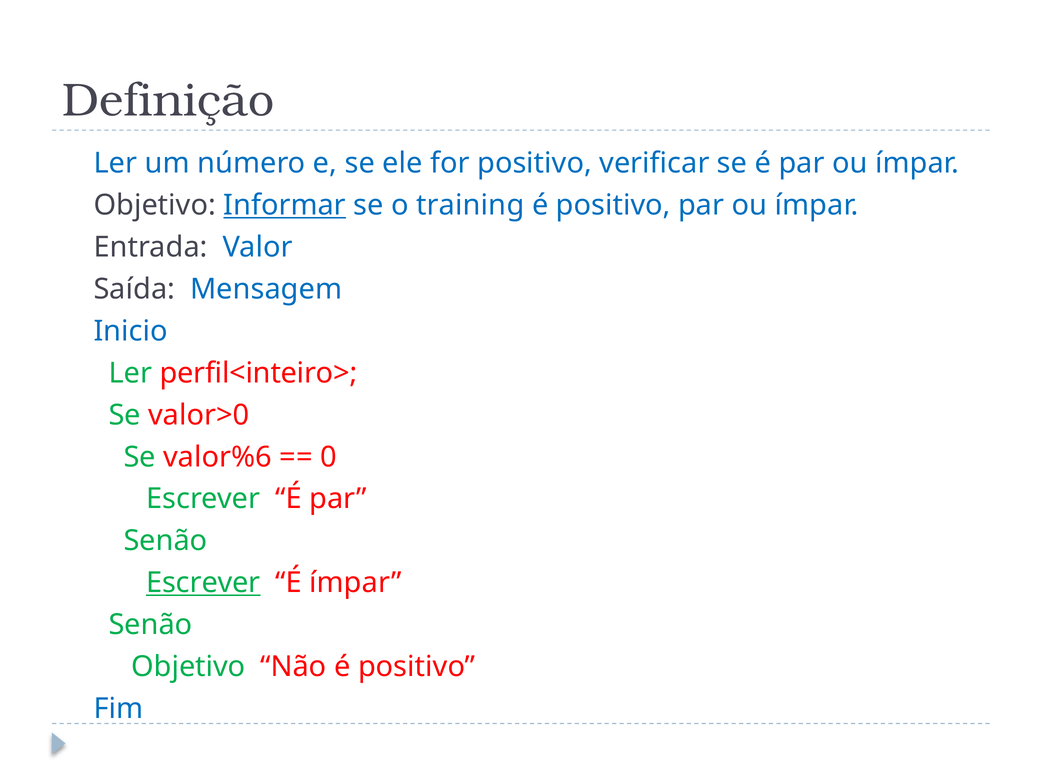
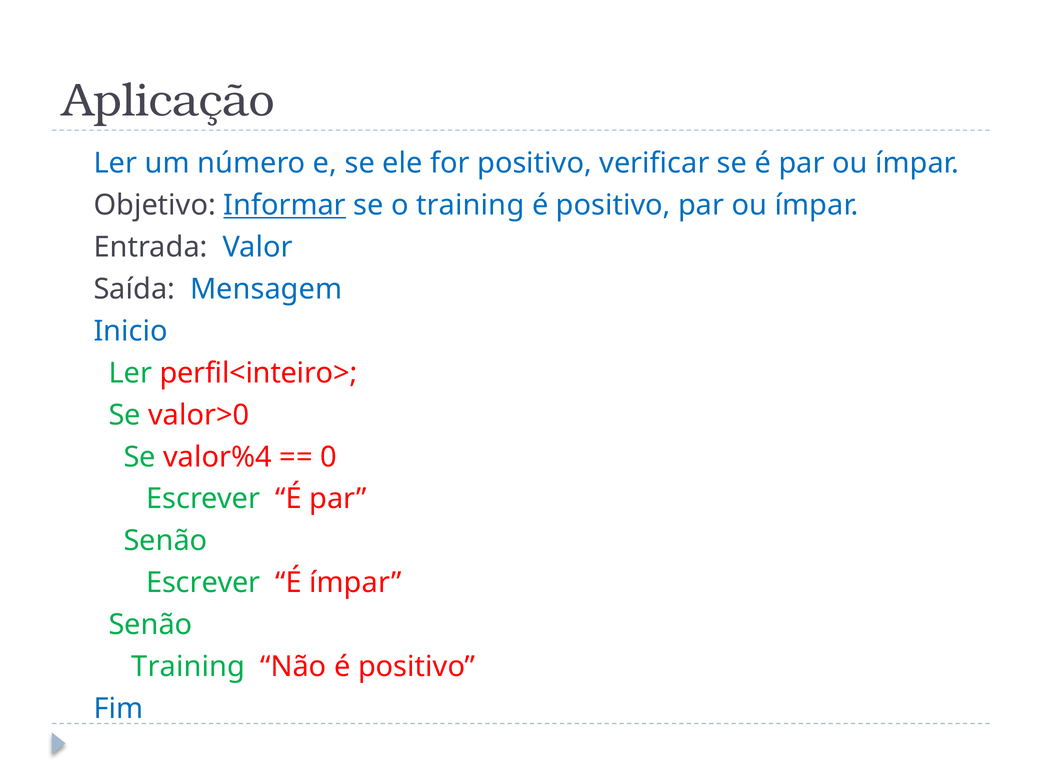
Definição: Definição -> Aplicação
valor%6: valor%6 -> valor%4
Escrever at (203, 583) underline: present -> none
Objetivo at (188, 667): Objetivo -> Training
